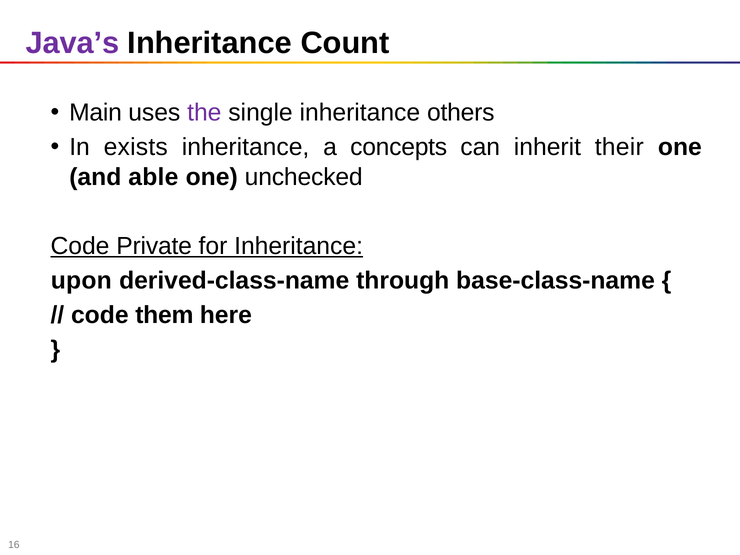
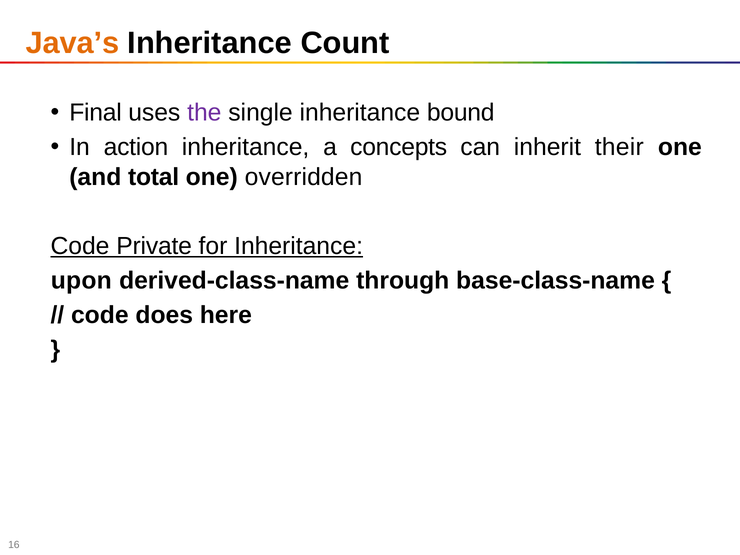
Java’s colour: purple -> orange
Main: Main -> Final
others: others -> bound
exists: exists -> action
able: able -> total
unchecked: unchecked -> overridden
them: them -> does
